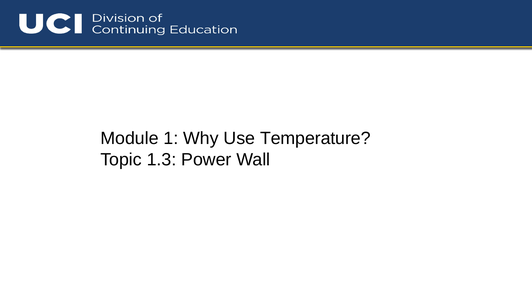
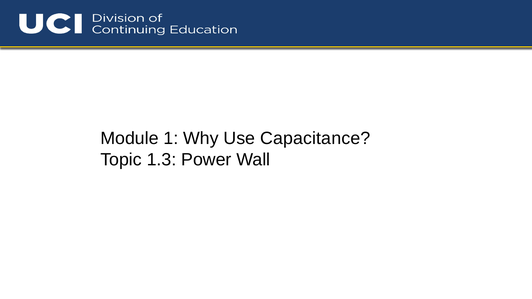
Temperature: Temperature -> Capacitance
